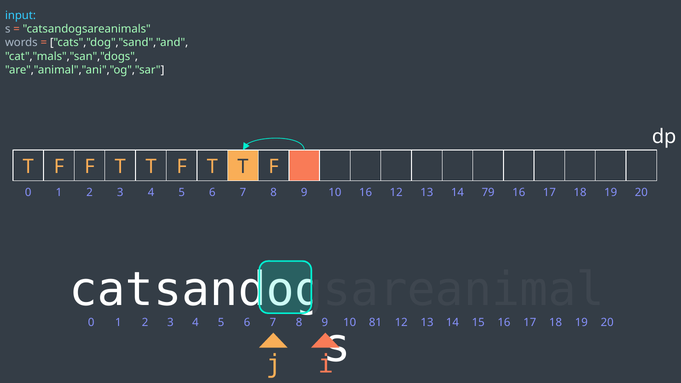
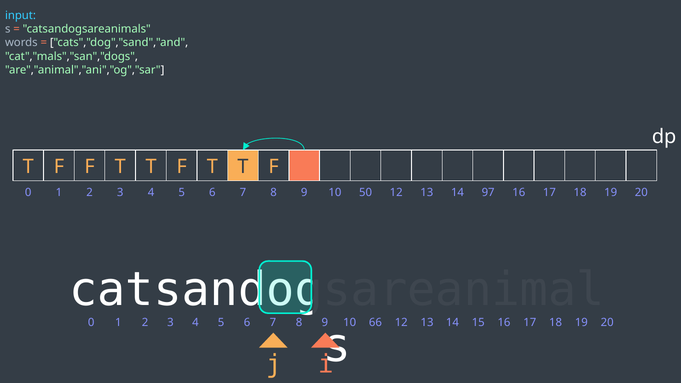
10 16: 16 -> 50
79: 79 -> 97
81: 81 -> 66
